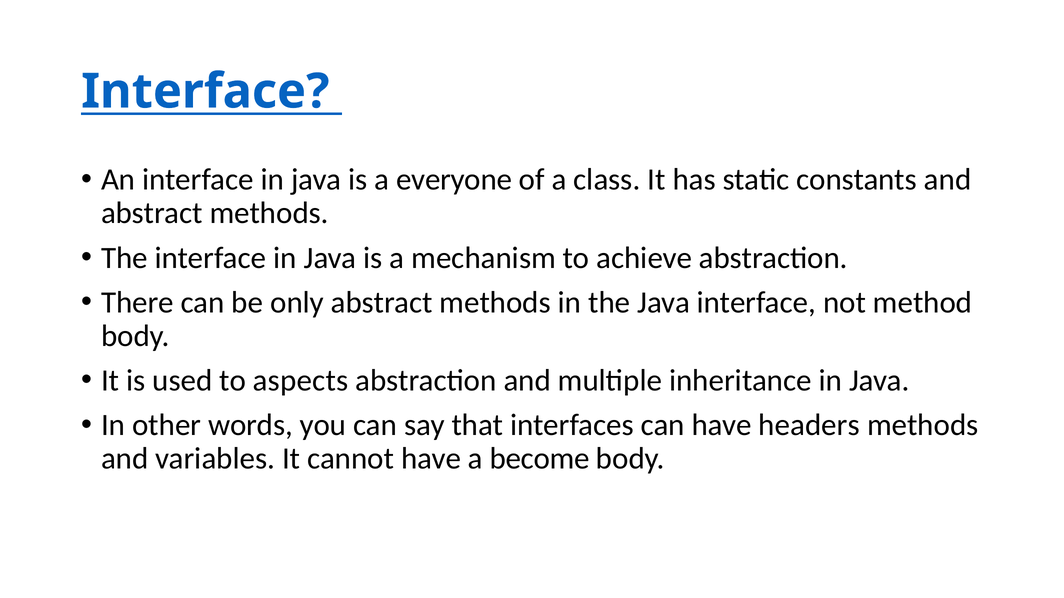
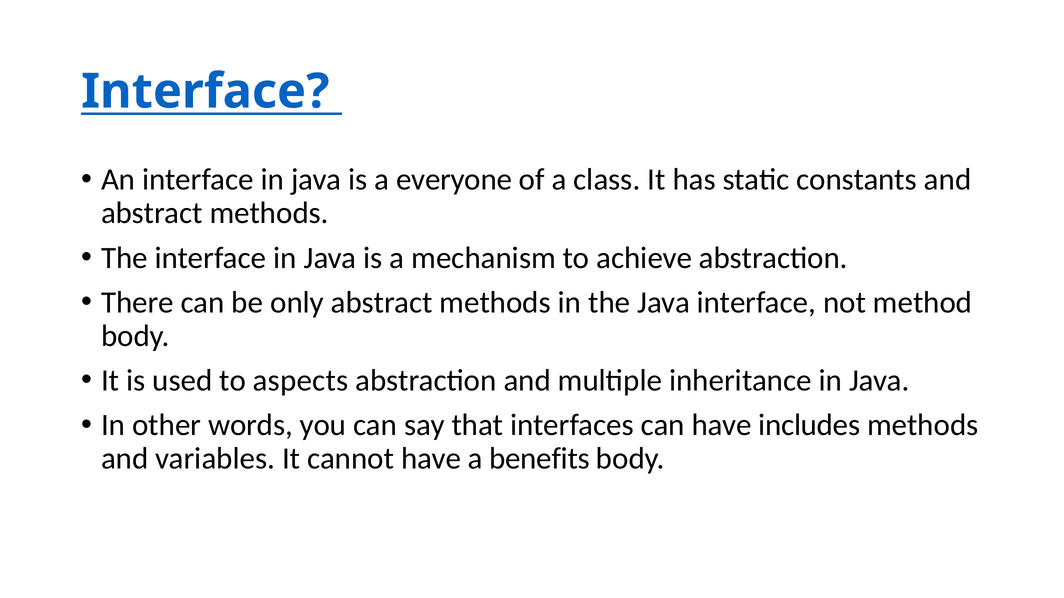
headers: headers -> includes
become: become -> benefits
